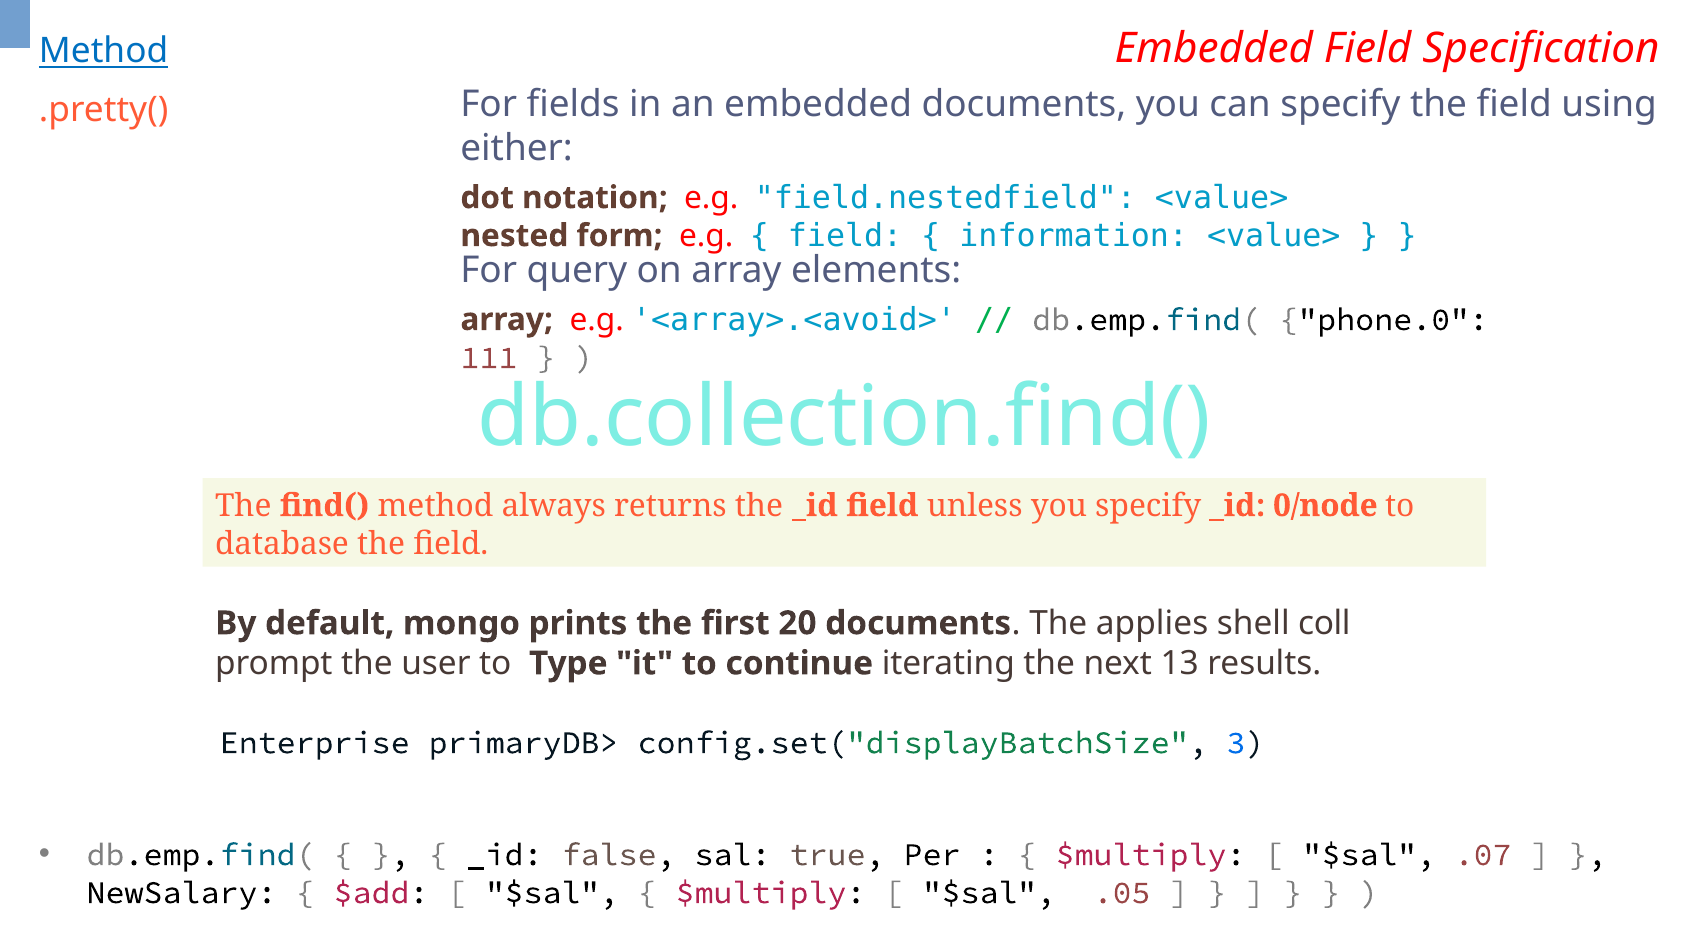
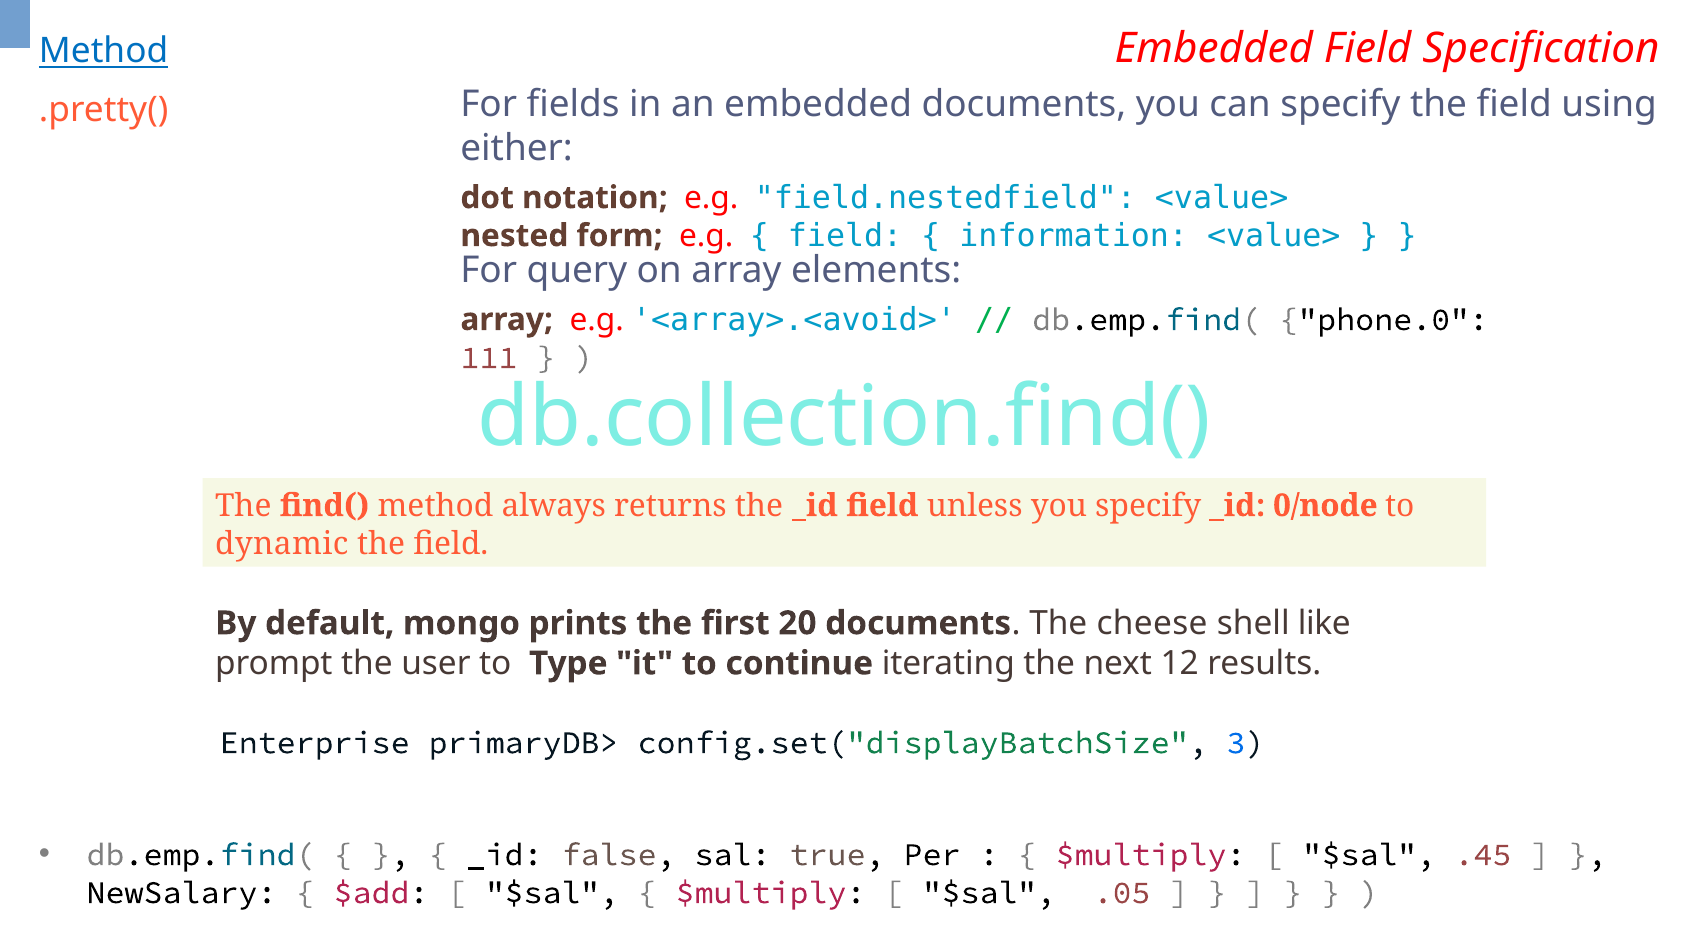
database: database -> dynamic
applies: applies -> cheese
coll: coll -> like
13: 13 -> 12
.07: .07 -> .45
